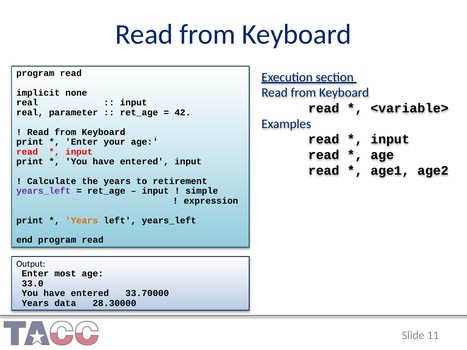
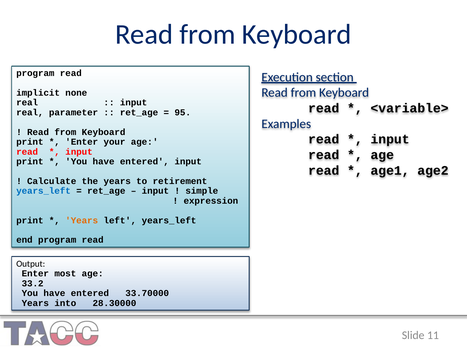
42: 42 -> 95
years_left at (44, 191) colour: purple -> blue
33.0: 33.0 -> 33.2
data: data -> into
